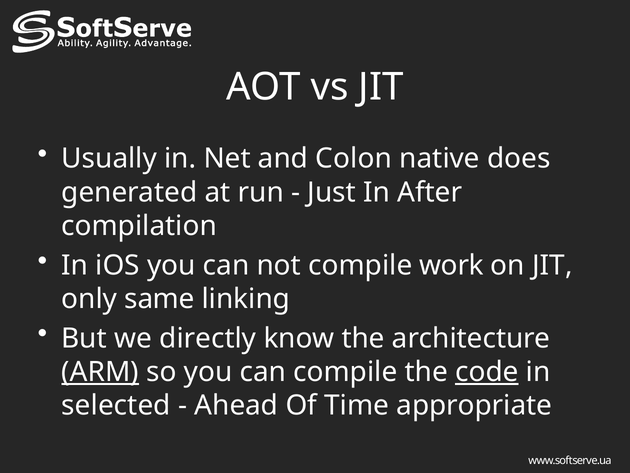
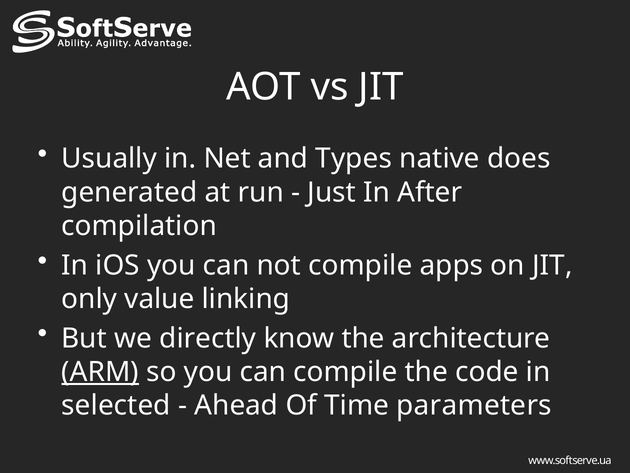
Colon: Colon -> Types
work: work -> apps
same: same -> value
code underline: present -> none
appropriate: appropriate -> parameters
